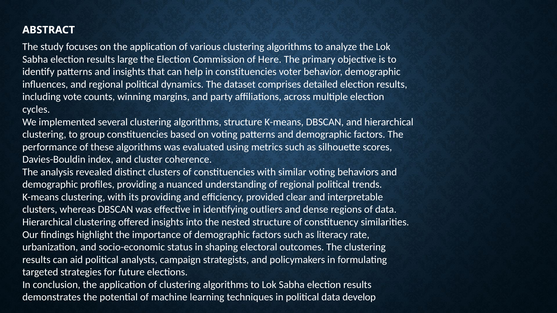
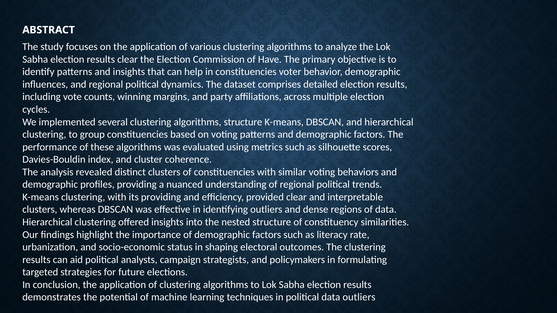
results large: large -> clear
Here: Here -> Have
data develop: develop -> outliers
